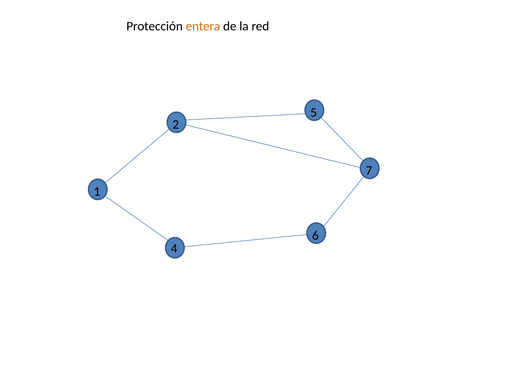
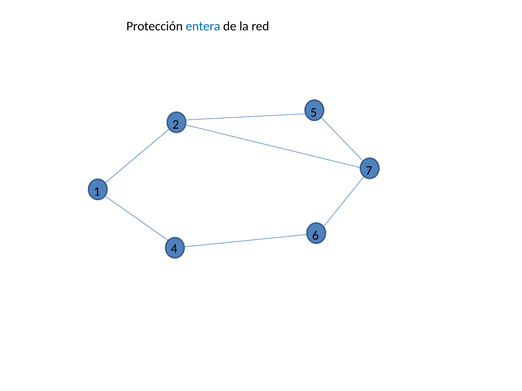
entera colour: orange -> blue
